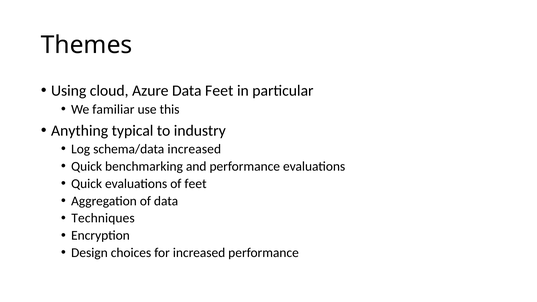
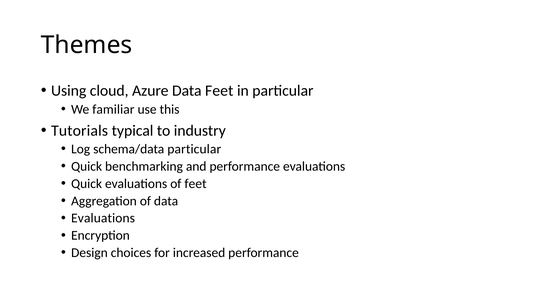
Anything: Anything -> Tutorials
schema/data increased: increased -> particular
Techniques at (103, 218): Techniques -> Evaluations
